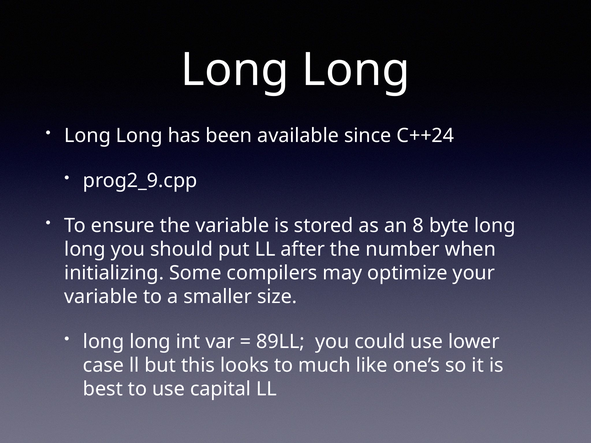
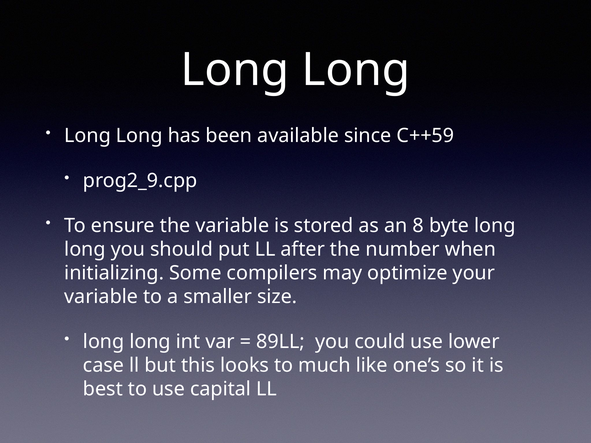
C++24: C++24 -> C++59
